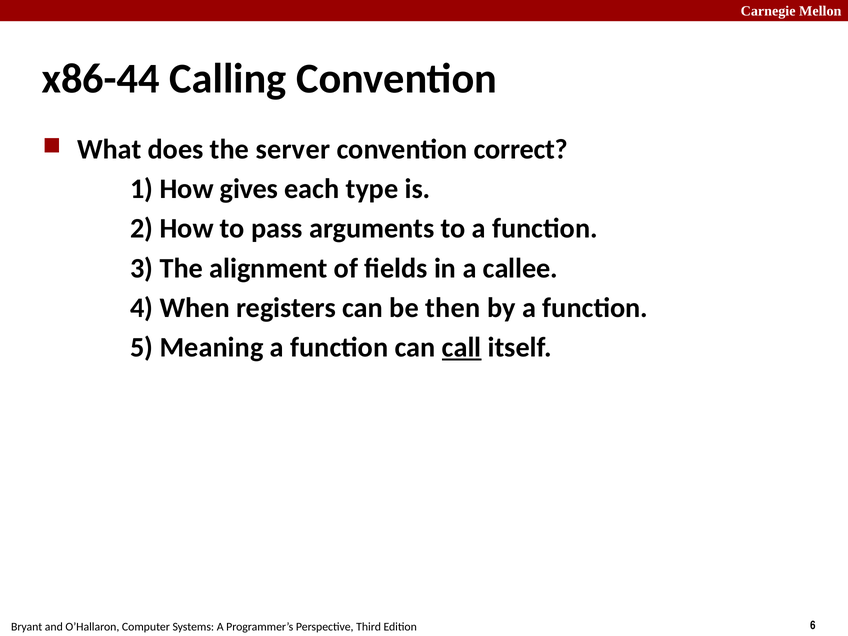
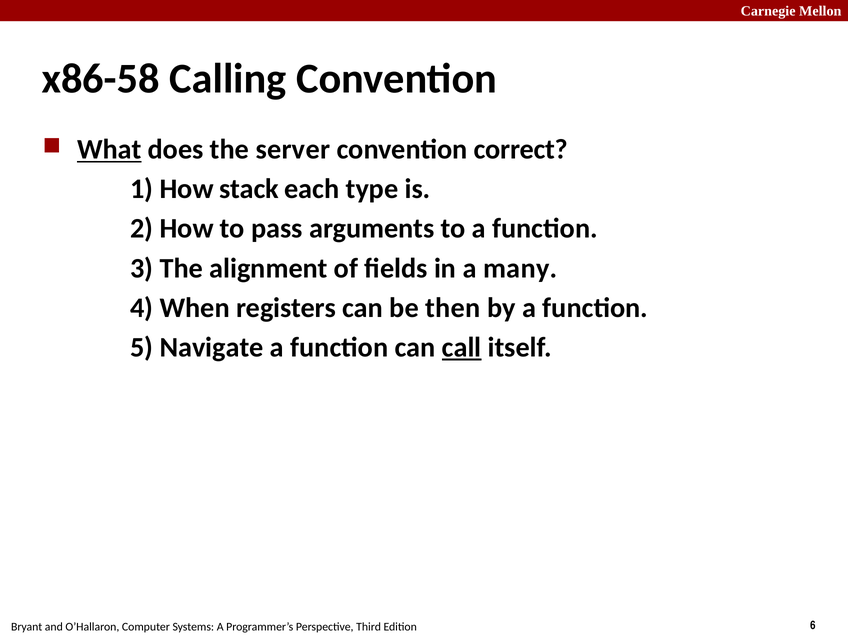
x86-44: x86-44 -> x86-58
What underline: none -> present
gives: gives -> stack
callee: callee -> many
Meaning: Meaning -> Navigate
